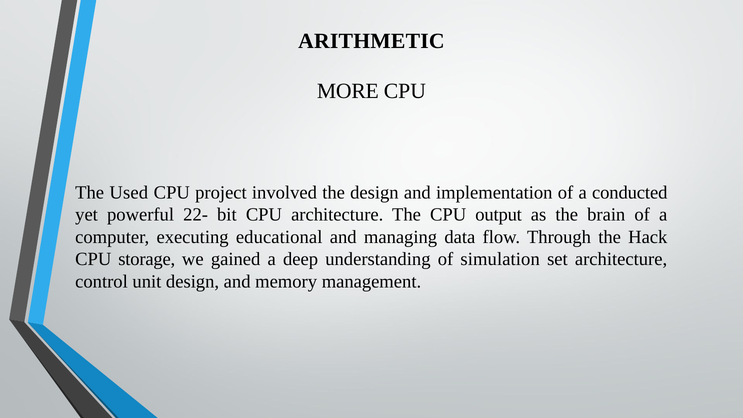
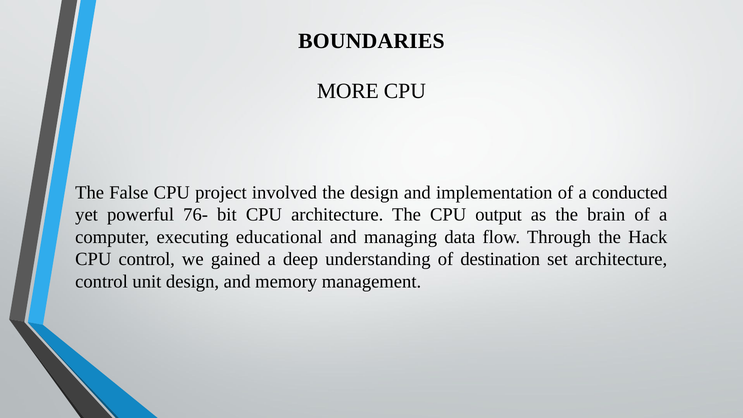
ARITHMETIC: ARITHMETIC -> BOUNDARIES
Used: Used -> False
22-: 22- -> 76-
CPU storage: storage -> control
simulation: simulation -> destination
